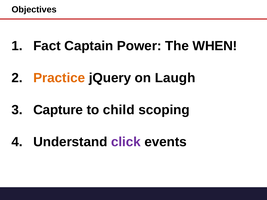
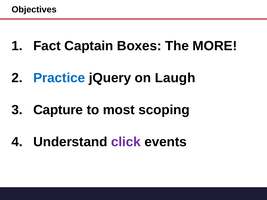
Power: Power -> Boxes
WHEN: WHEN -> MORE
Practice colour: orange -> blue
child: child -> most
